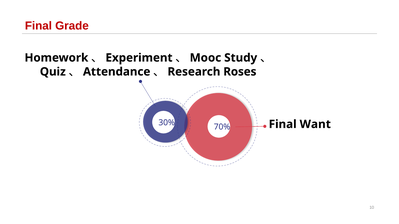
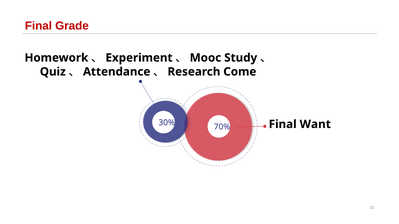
Roses: Roses -> Come
